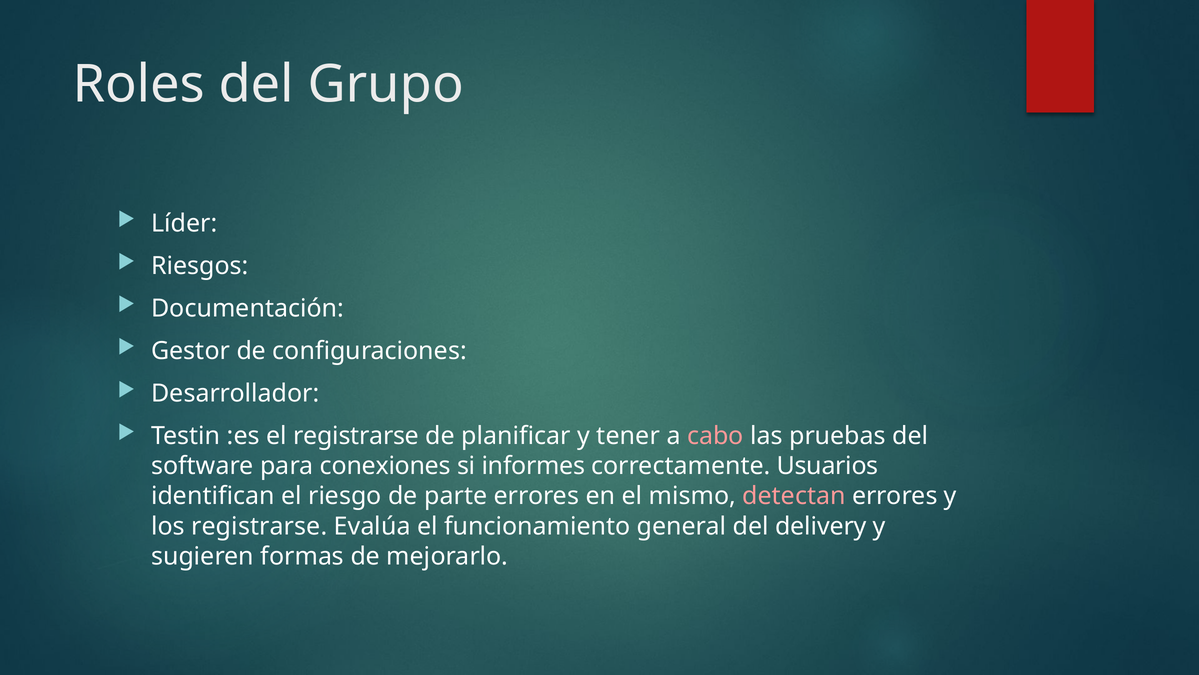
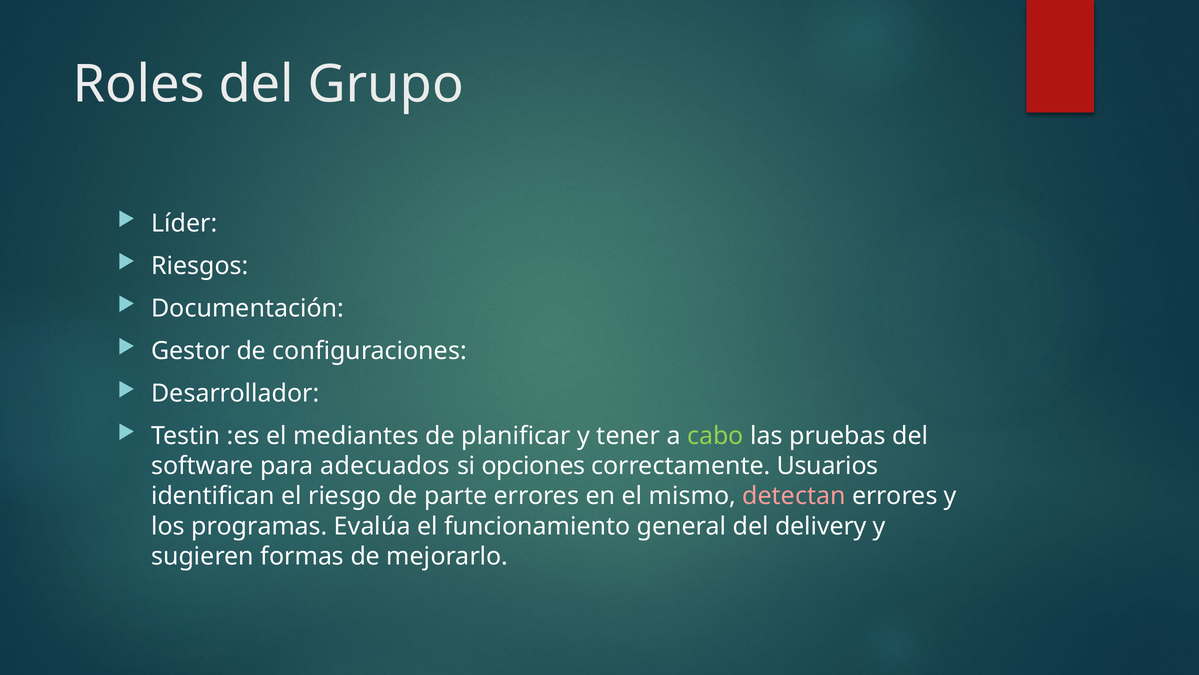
el registrarse: registrarse -> mediantes
cabo colour: pink -> light green
conexiones: conexiones -> adecuados
informes: informes -> opciones
los registrarse: registrarse -> programas
